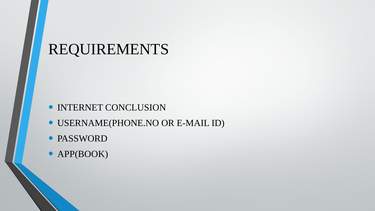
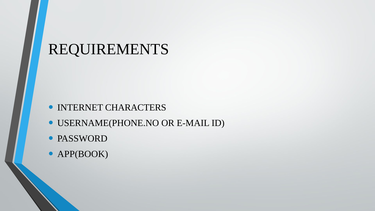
CONCLUSION: CONCLUSION -> CHARACTERS
